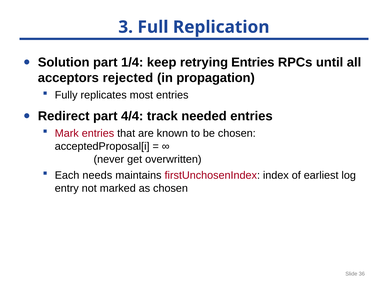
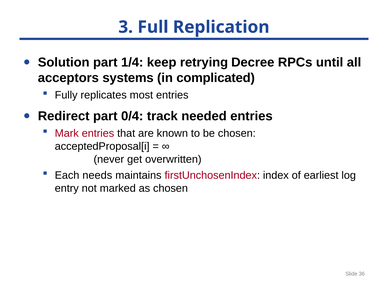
retrying Entries: Entries -> Decree
rejected: rejected -> systems
propagation: propagation -> complicated
4/4: 4/4 -> 0/4
